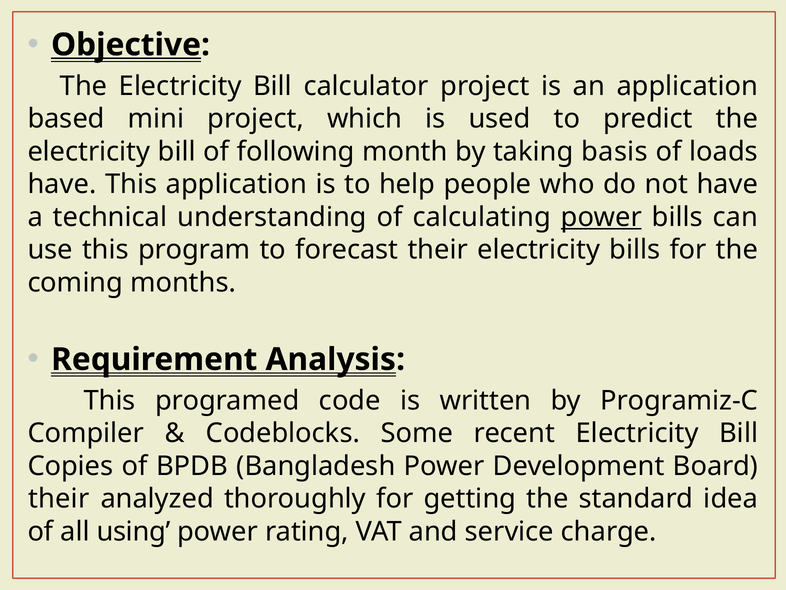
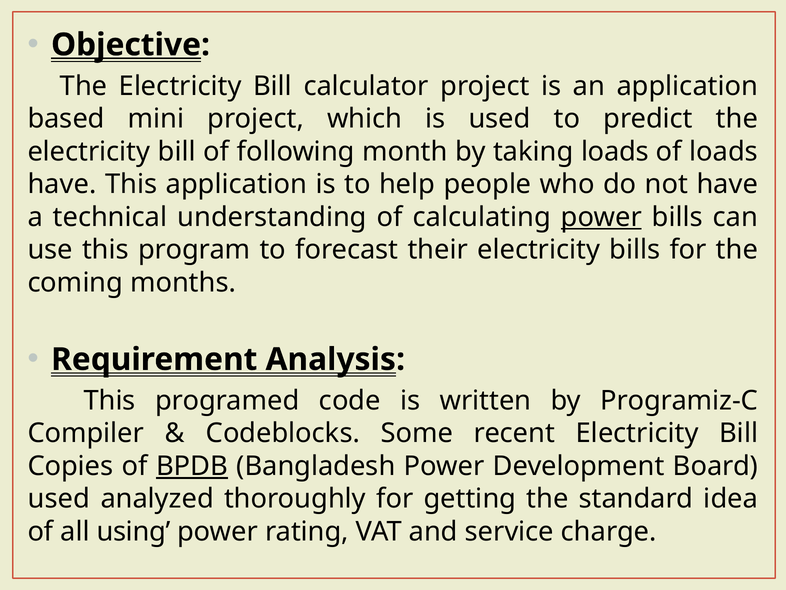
taking basis: basis -> loads
BPDB underline: none -> present
their at (59, 499): their -> used
